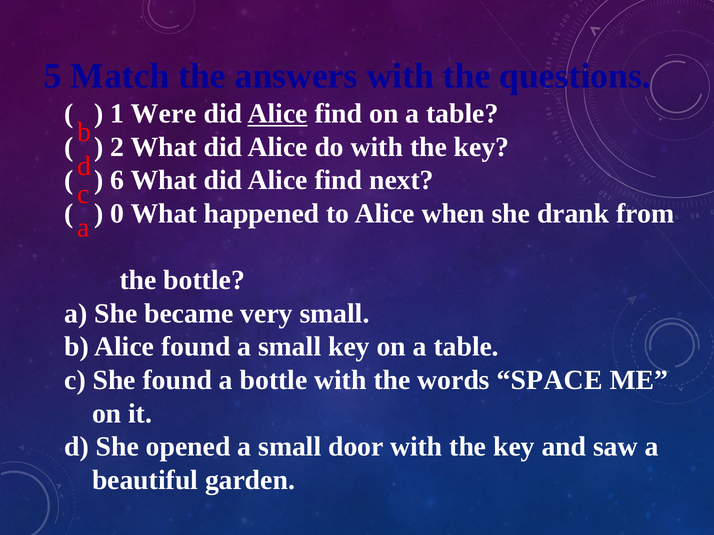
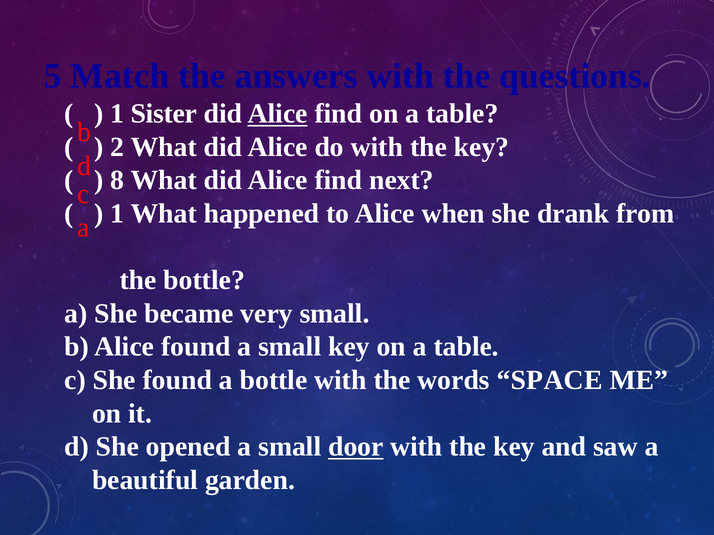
Were: Were -> Sister
6: 6 -> 8
0 at (117, 214): 0 -> 1
door underline: none -> present
